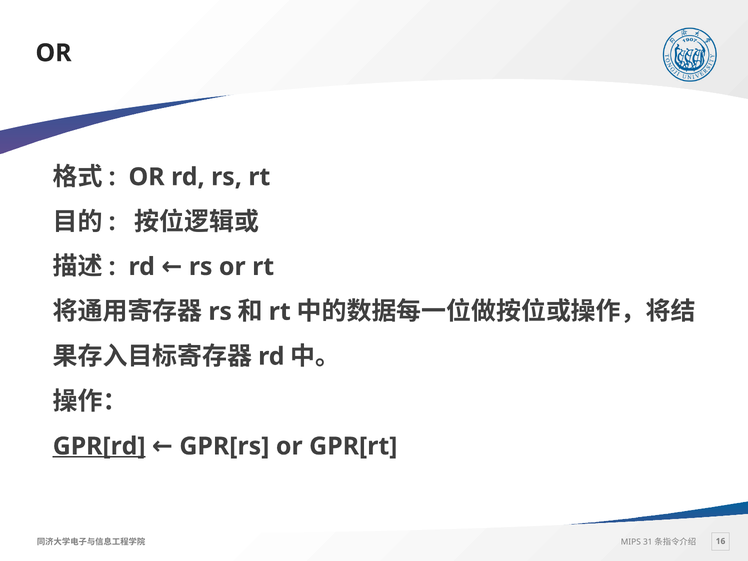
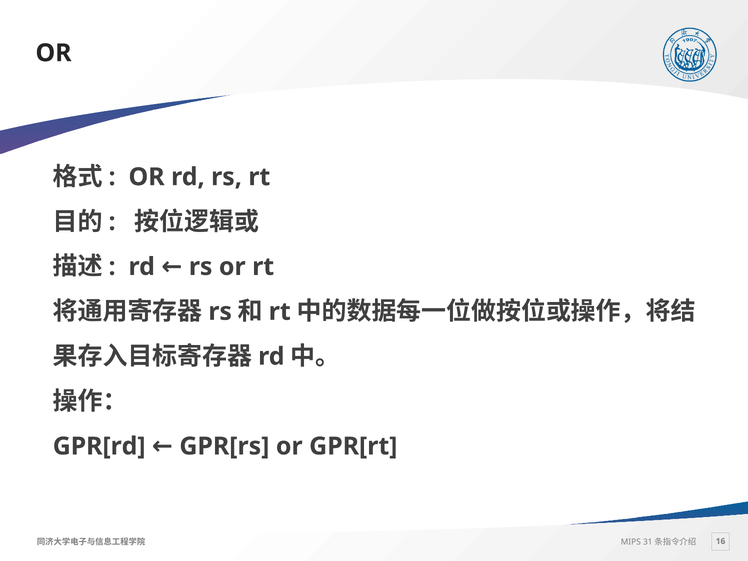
GPR[rd underline: present -> none
